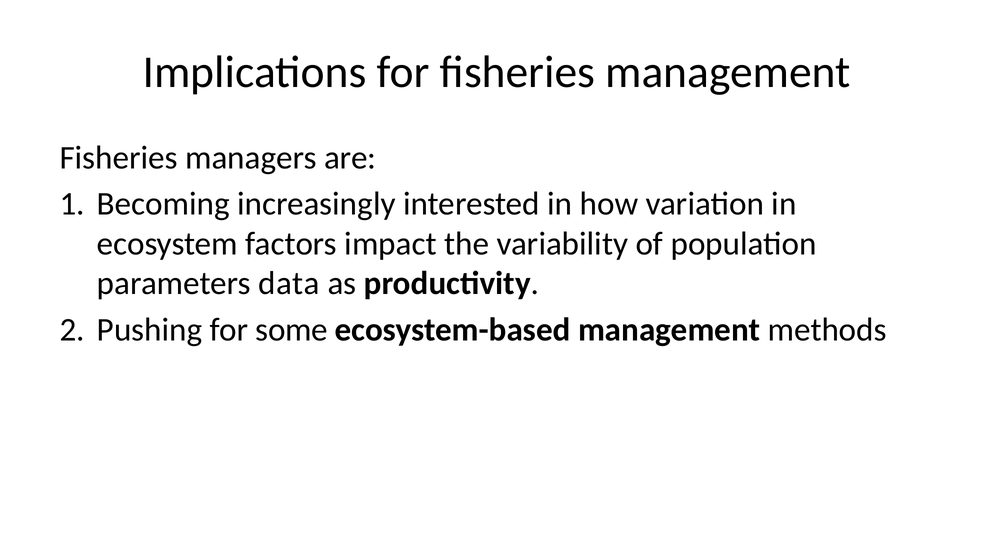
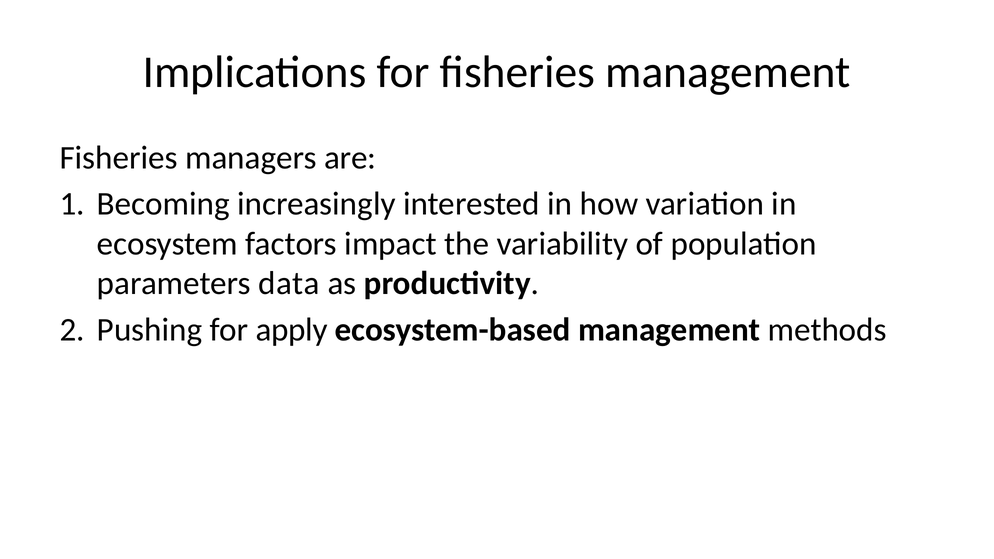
some: some -> apply
